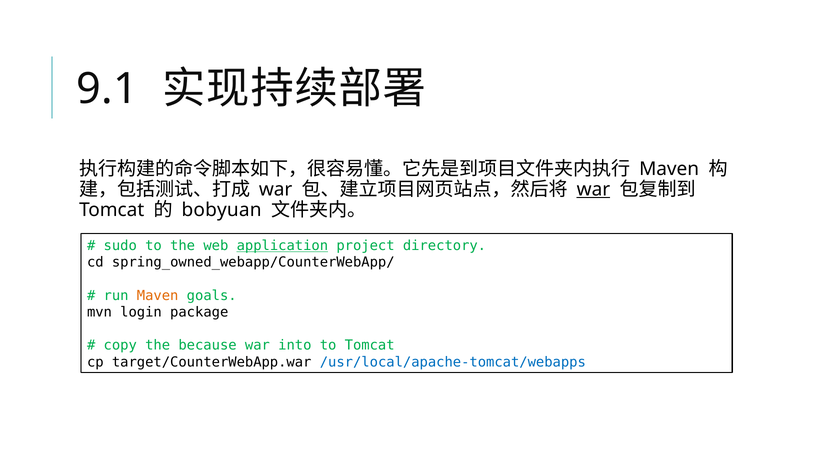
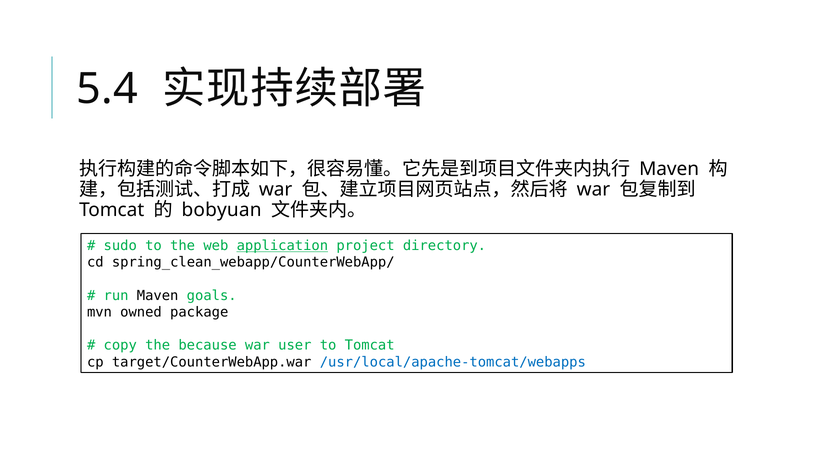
9.1: 9.1 -> 5.4
war at (593, 190) underline: present -> none
spring_owned_webapp/CounterWebApp/: spring_owned_webapp/CounterWebApp/ -> spring_clean_webapp/CounterWebApp/
Maven at (158, 296) colour: orange -> black
login: login -> owned
into: into -> user
